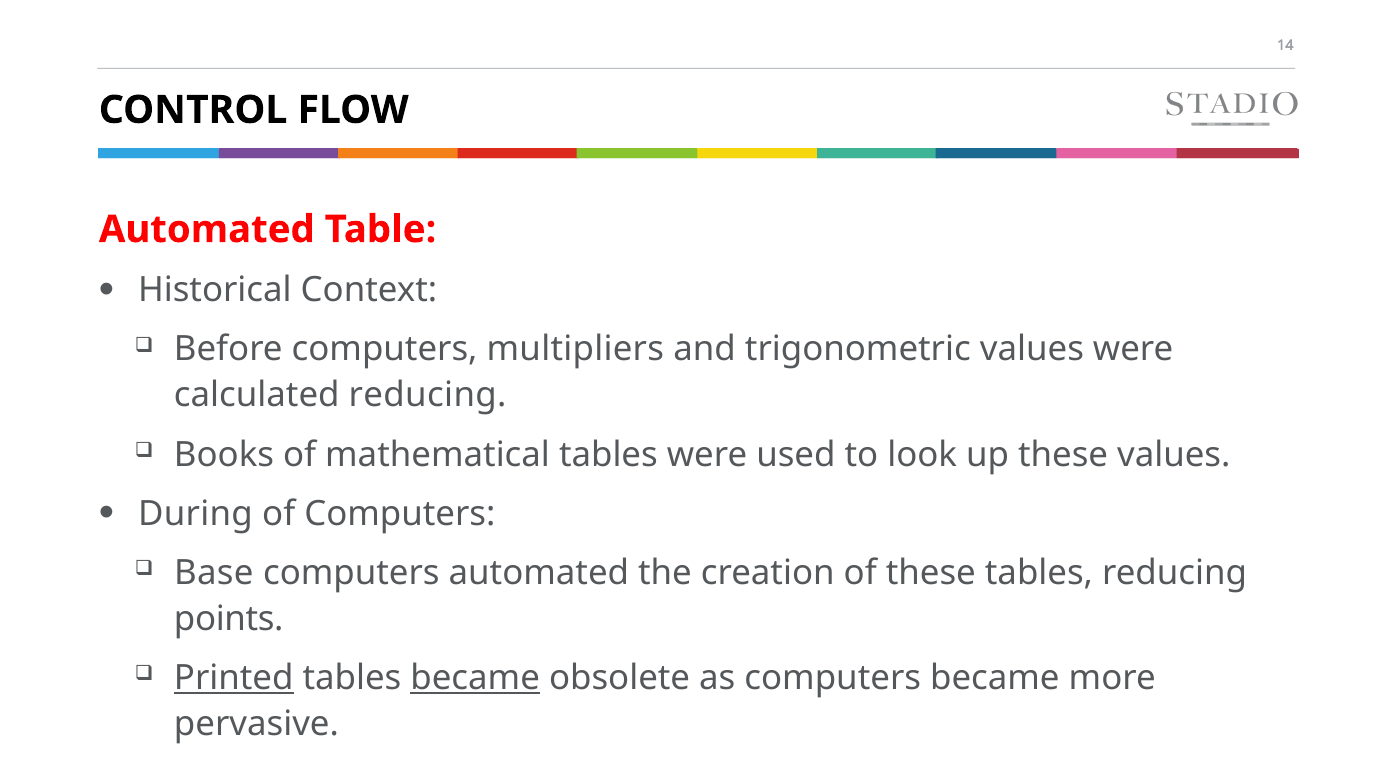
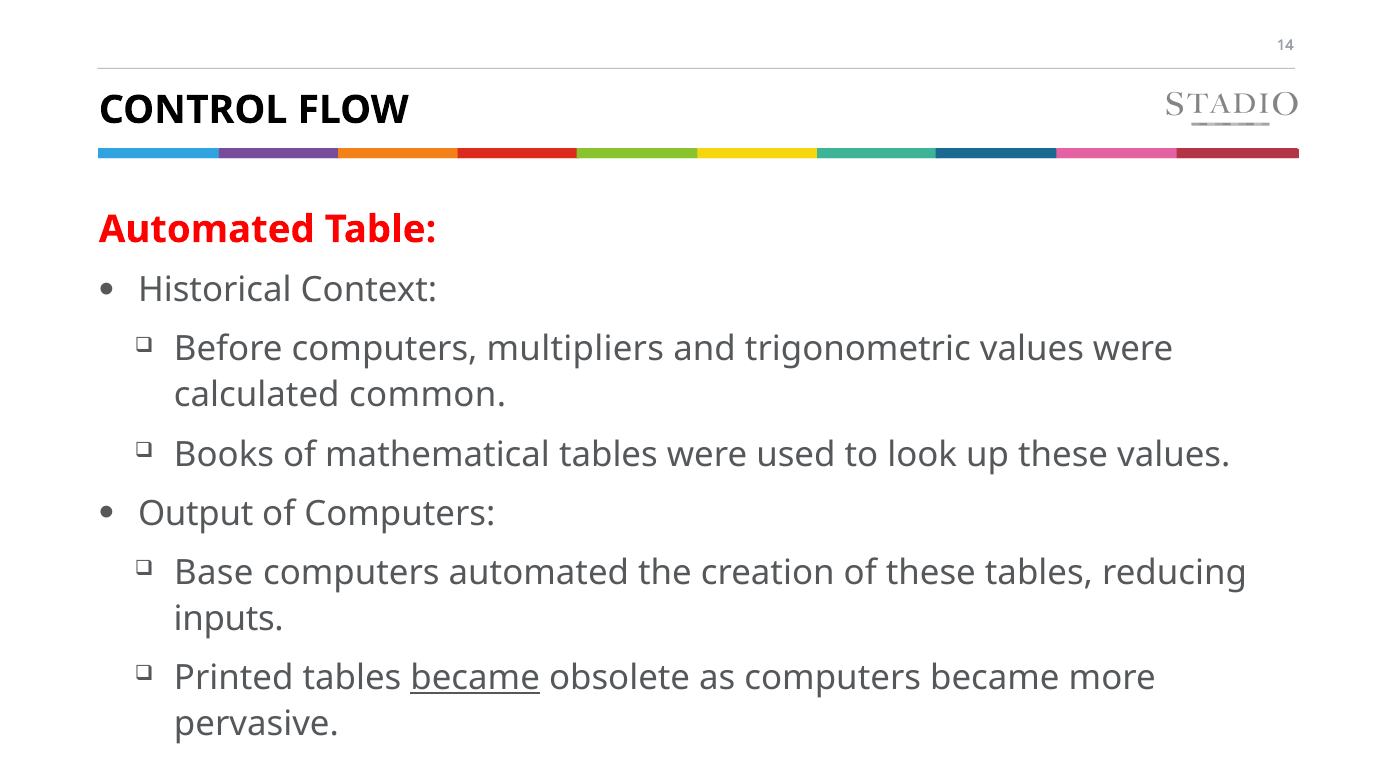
calculated reducing: reducing -> common
During: During -> Output
points: points -> inputs
Printed underline: present -> none
